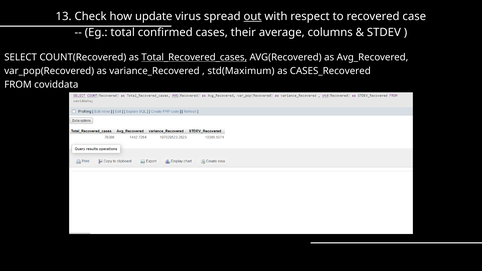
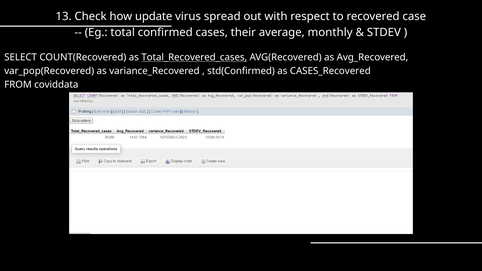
out underline: present -> none
columns: columns -> monthly
std(Maximum: std(Maximum -> std(Confirmed
